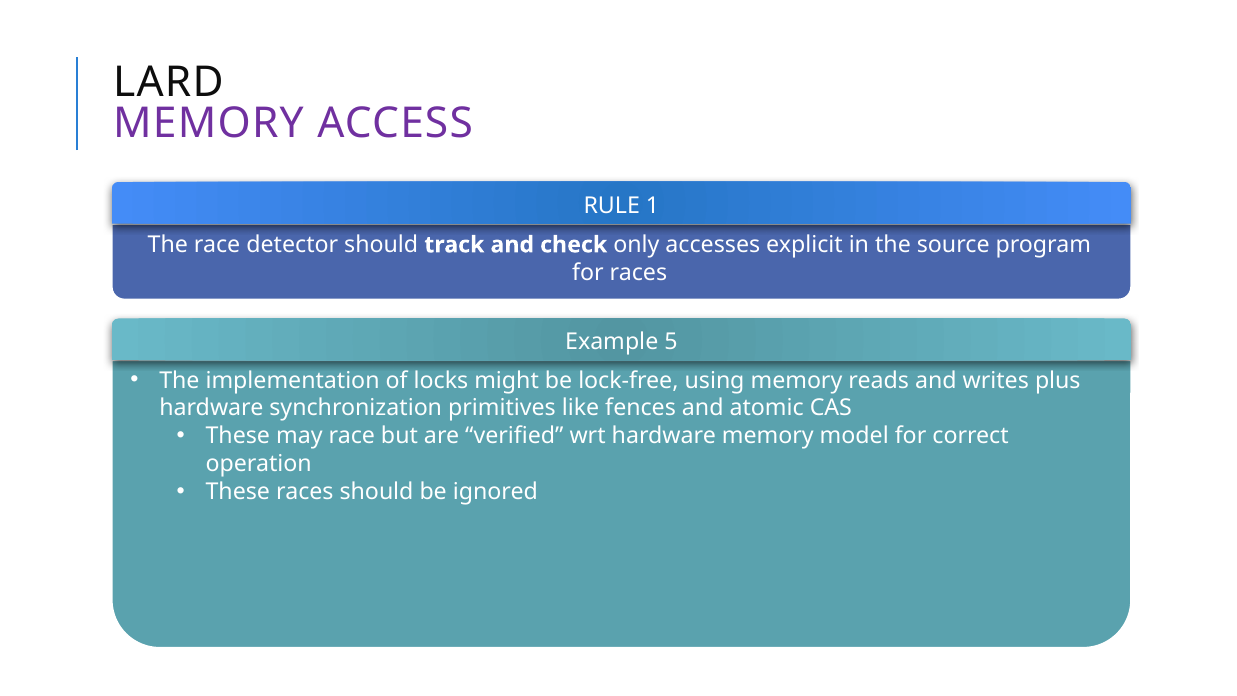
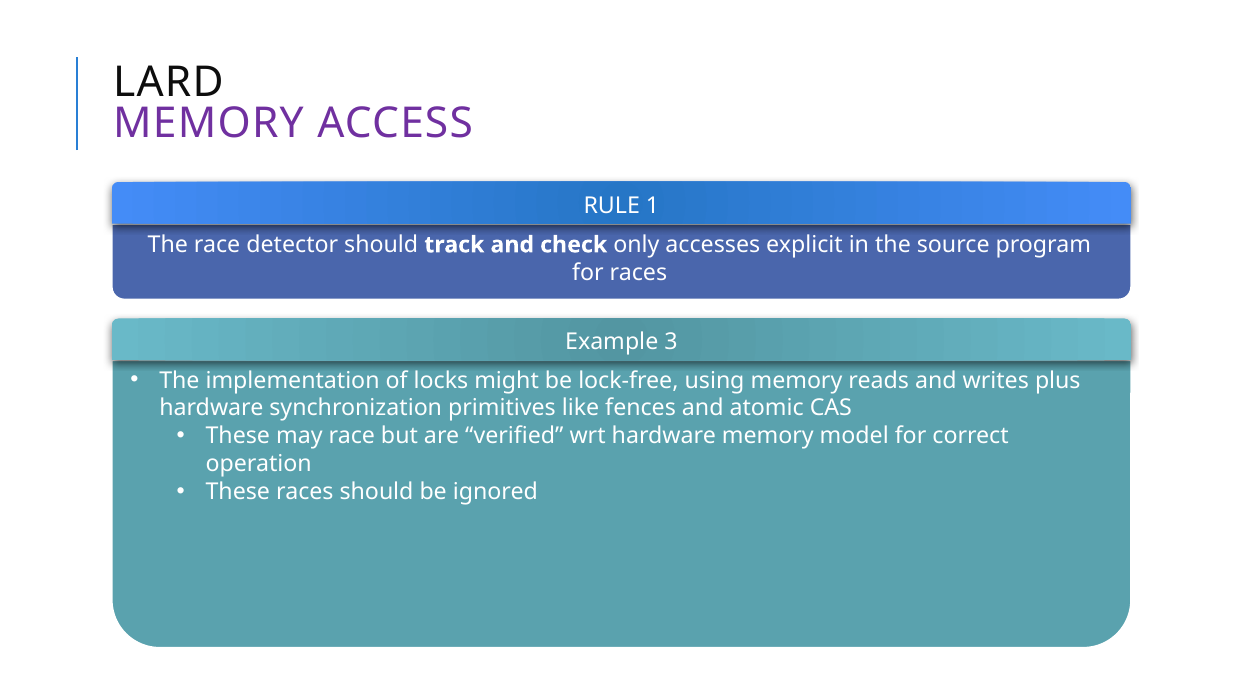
5: 5 -> 3
